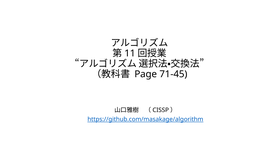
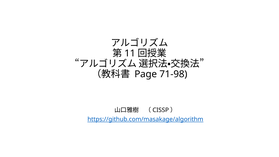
71-45: 71-45 -> 71-98
